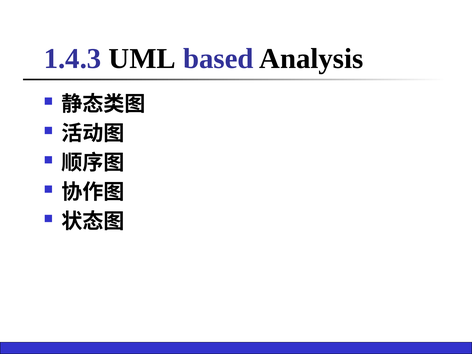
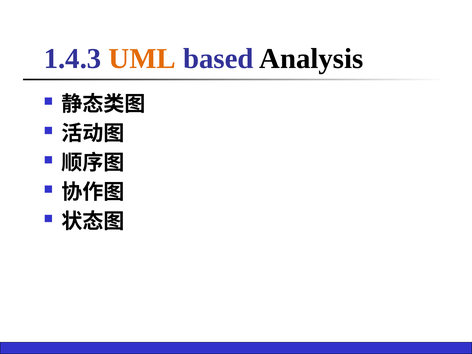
UML colour: black -> orange
